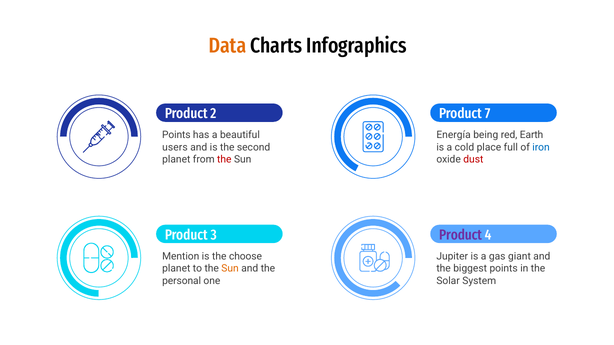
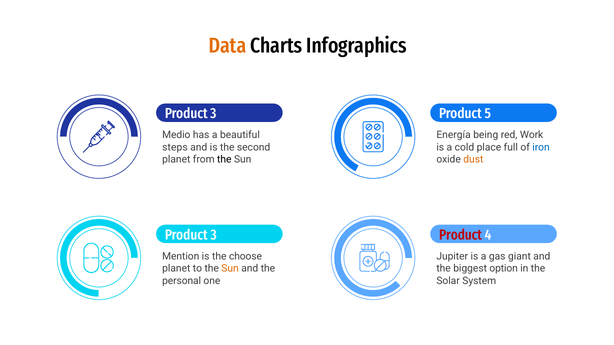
2 at (213, 114): 2 -> 3
7: 7 -> 5
Points at (176, 135): Points -> Medio
Earth: Earth -> Work
users: users -> steps
the at (224, 160) colour: red -> black
dust colour: red -> orange
Product at (461, 235) colour: purple -> red
biggest points: points -> option
